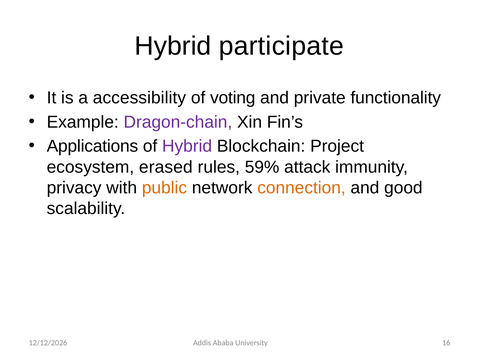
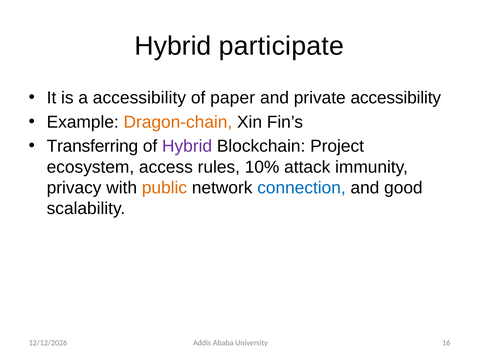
voting: voting -> paper
private functionality: functionality -> accessibility
Dragon-chain colour: purple -> orange
Applications: Applications -> Transferring
erased: erased -> access
59%: 59% -> 10%
connection colour: orange -> blue
